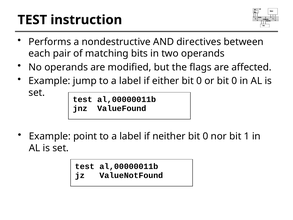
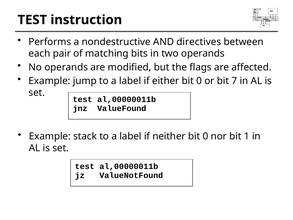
or bit 0: 0 -> 7
point: point -> stack
